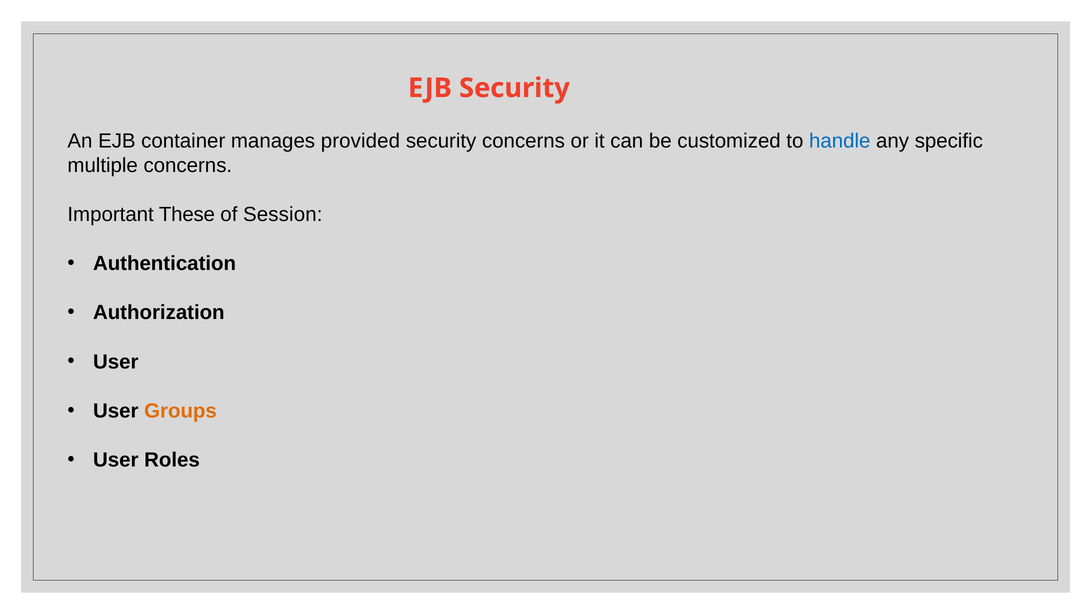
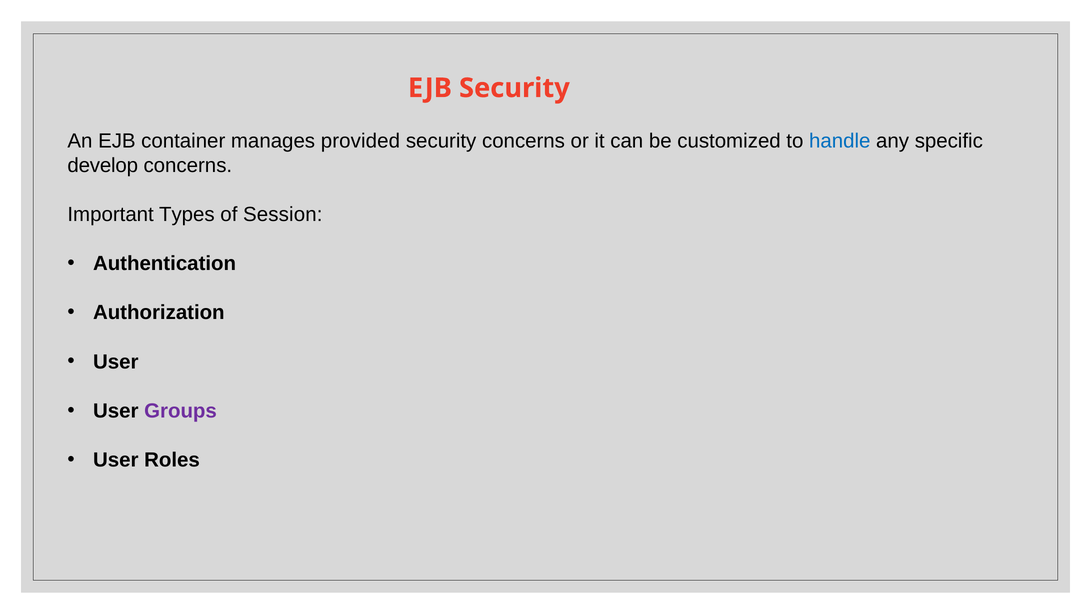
multiple: multiple -> develop
These: These -> Types
Groups colour: orange -> purple
